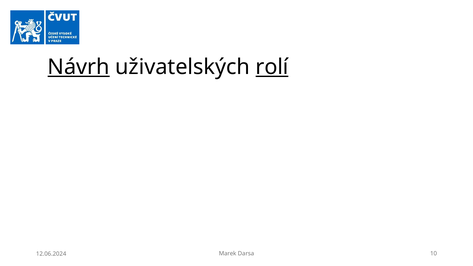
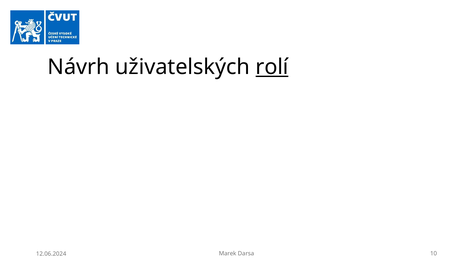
Návrh underline: present -> none
